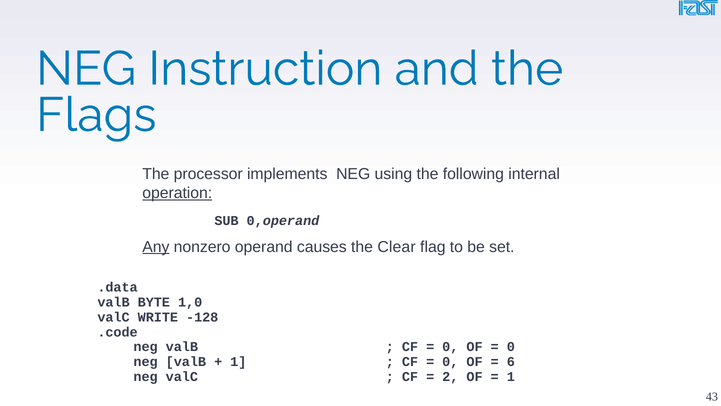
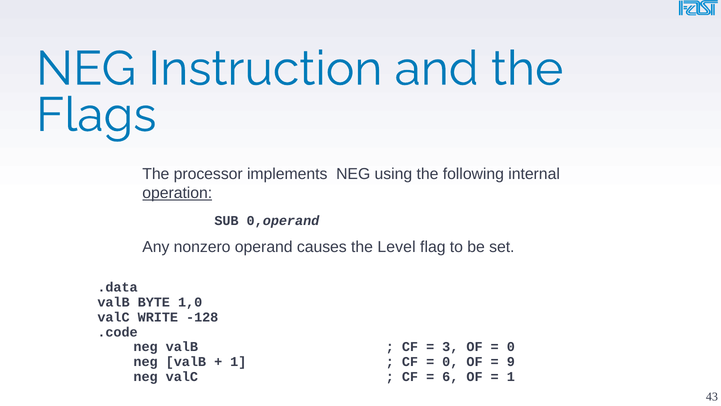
Any underline: present -> none
Clear: Clear -> Level
0 at (450, 347): 0 -> 3
6: 6 -> 9
2: 2 -> 6
